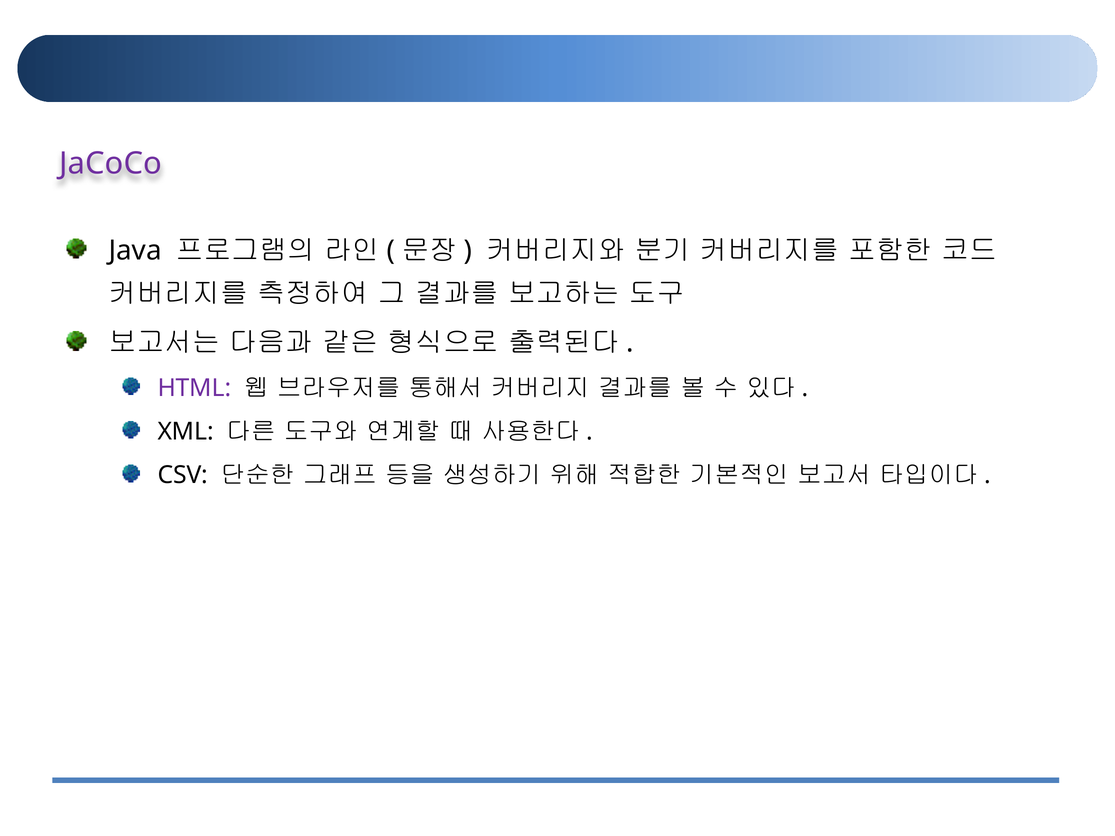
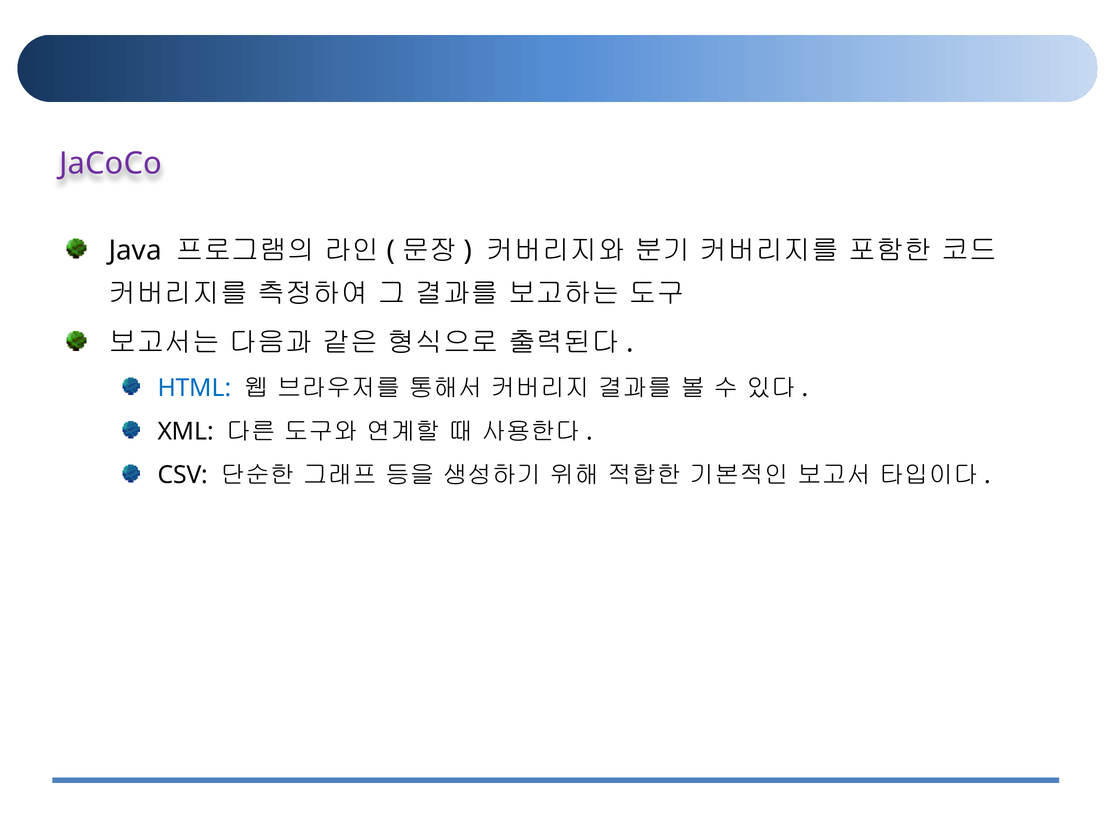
HTML colour: purple -> blue
